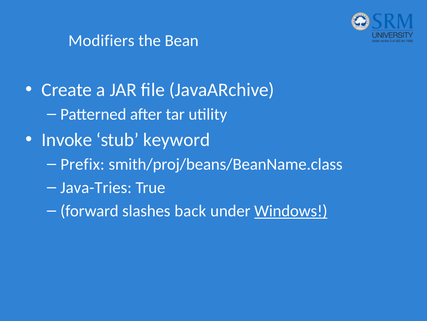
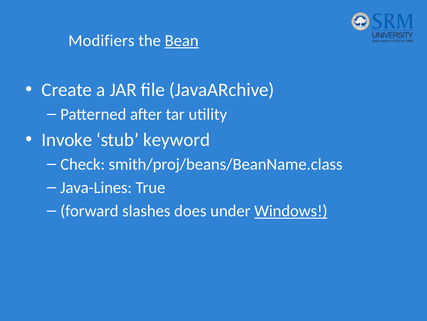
Bean underline: none -> present
Prefix: Prefix -> Check
Java-Tries: Java-Tries -> Java-Lines
back: back -> does
